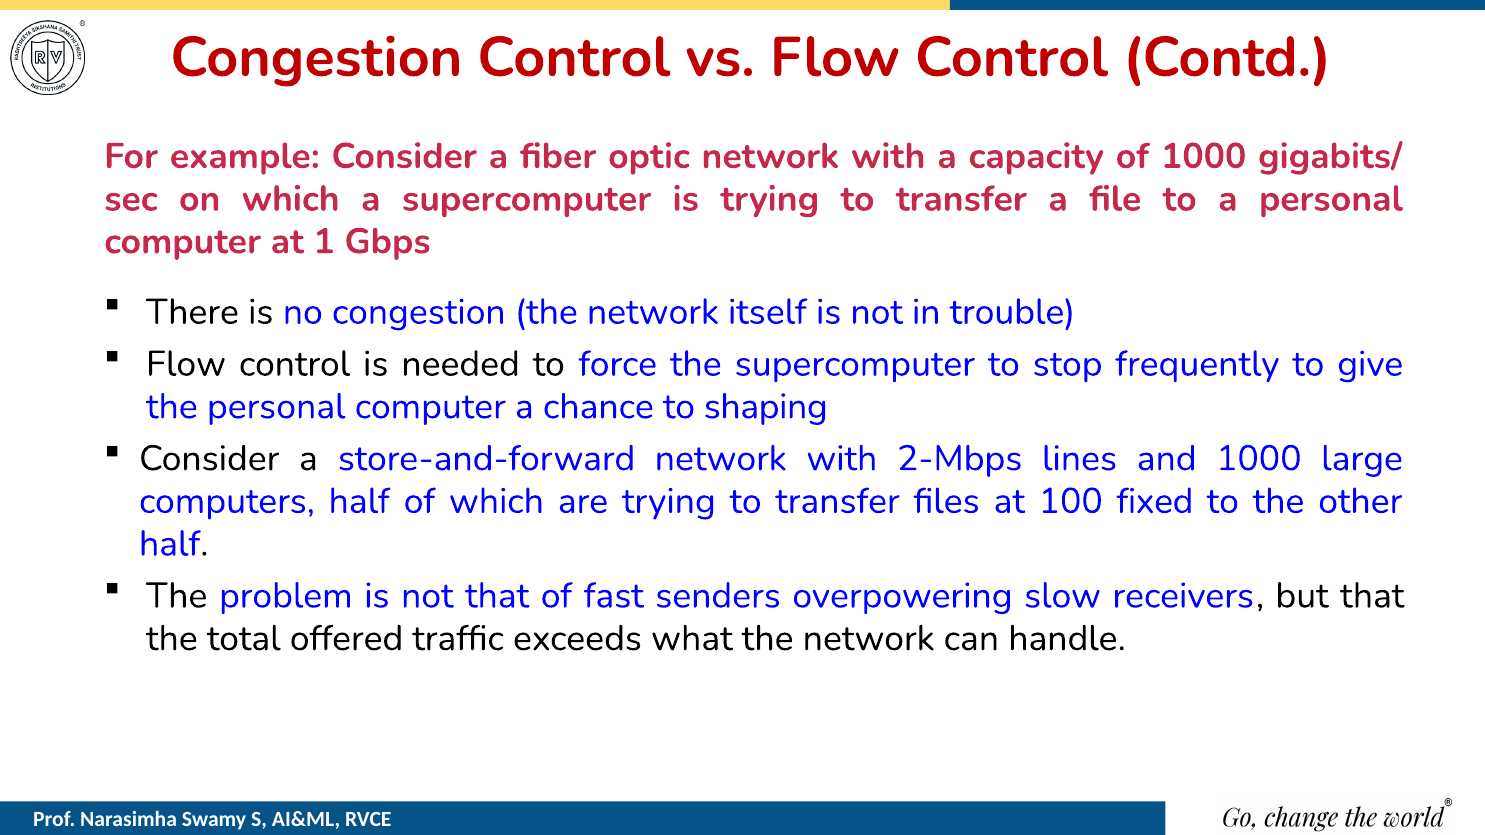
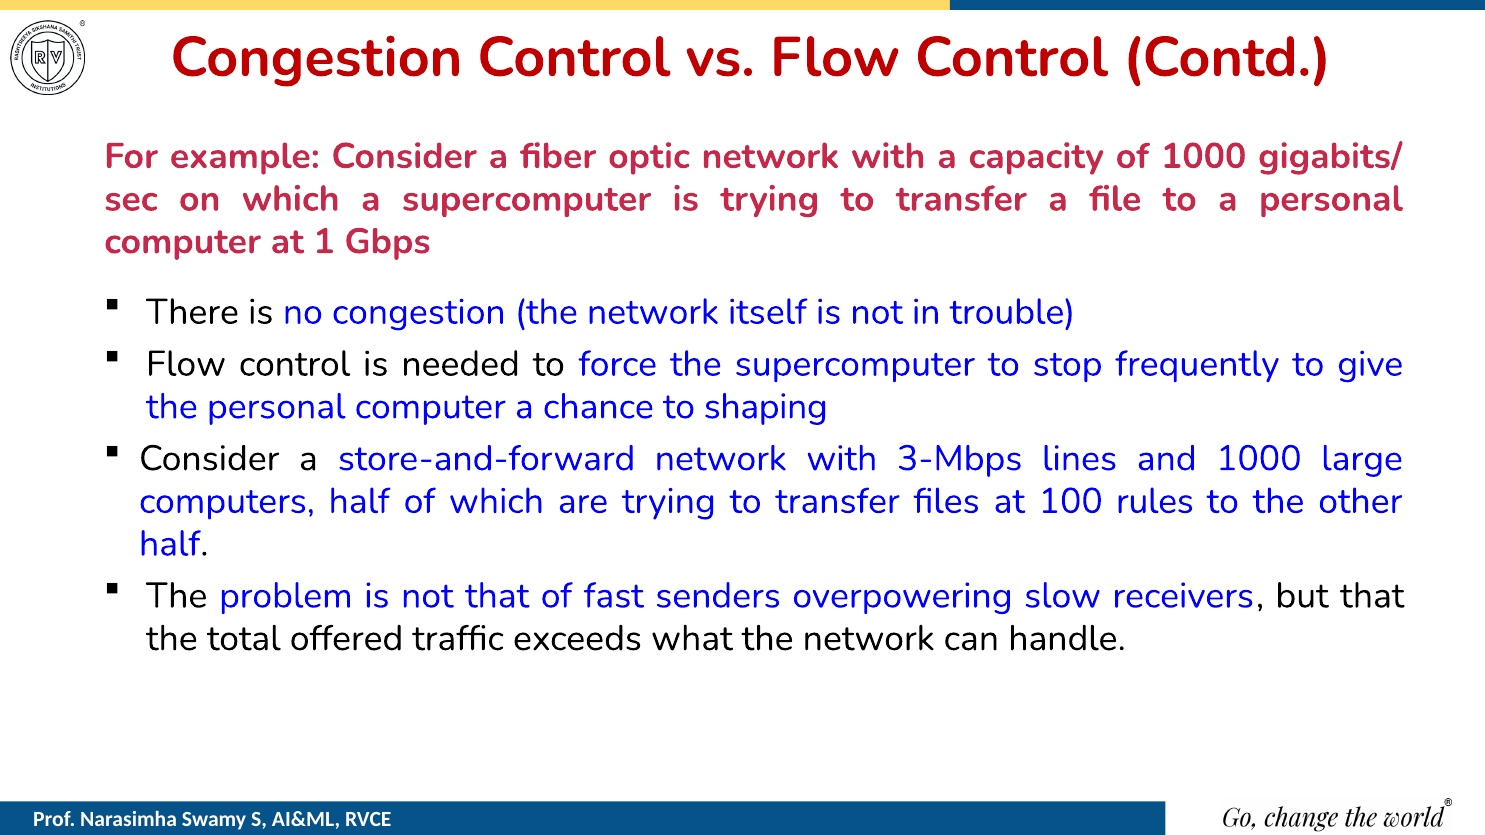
2-Mbps: 2-Mbps -> 3-Mbps
fixed: fixed -> rules
